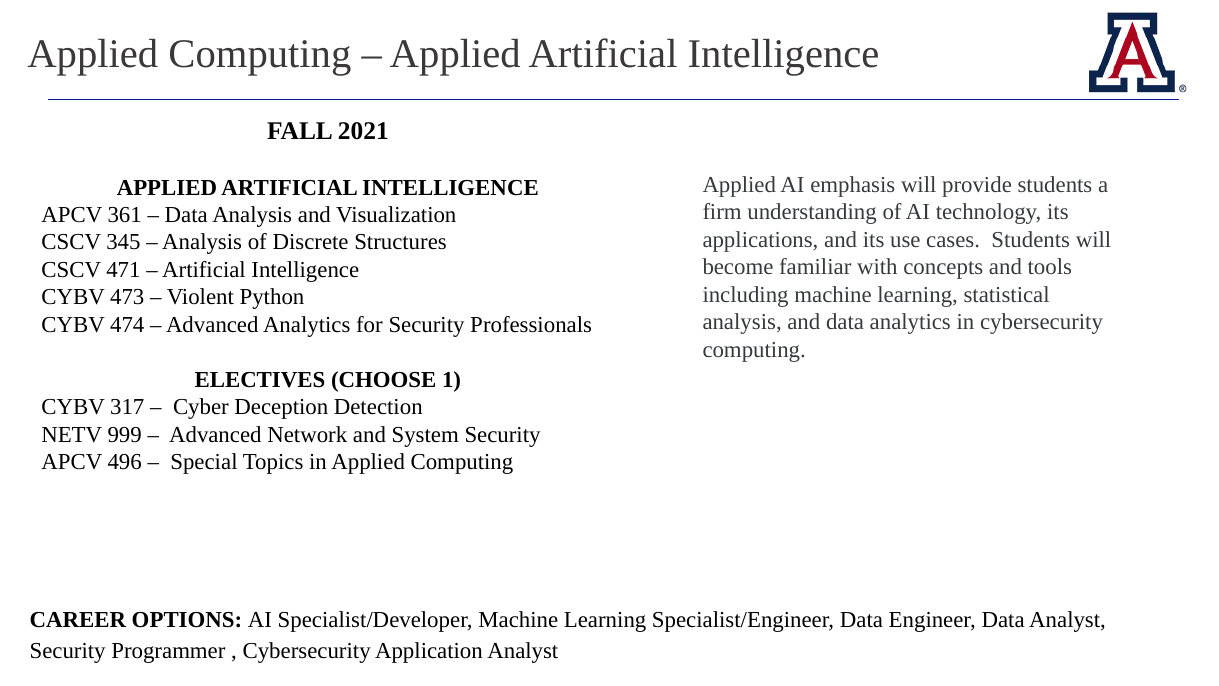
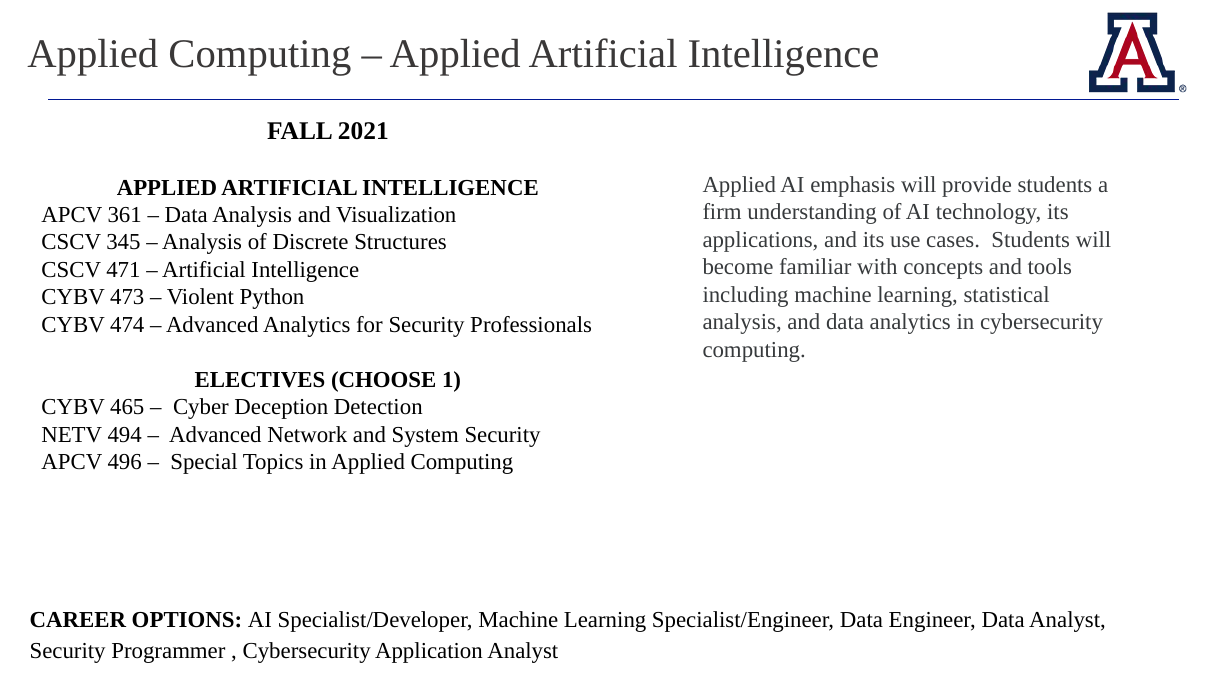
317: 317 -> 465
999: 999 -> 494
